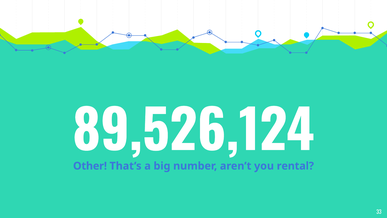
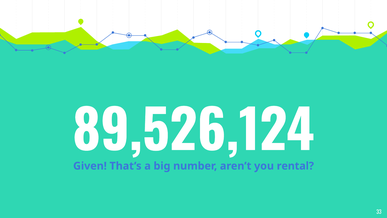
Other: Other -> Given
